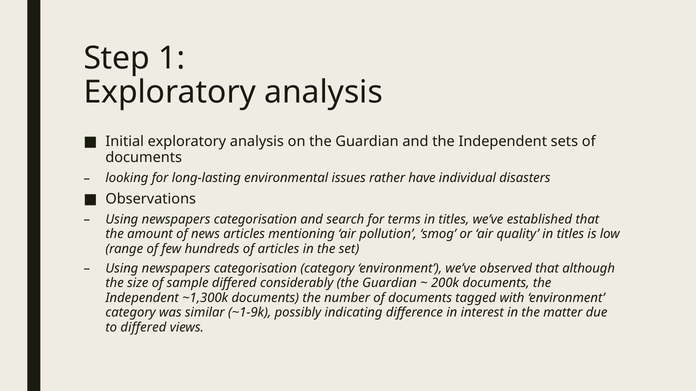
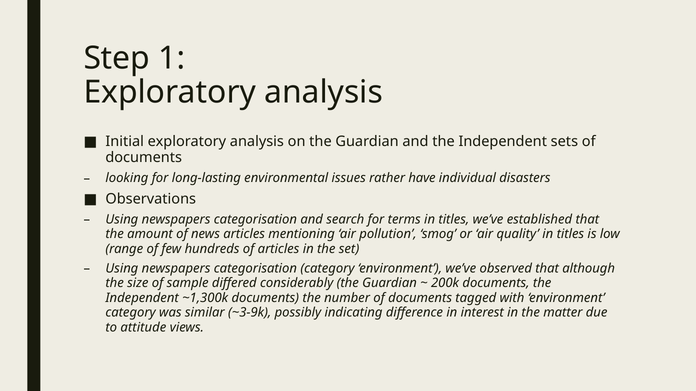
~1-9k: ~1-9k -> ~3-9k
to differed: differed -> attitude
